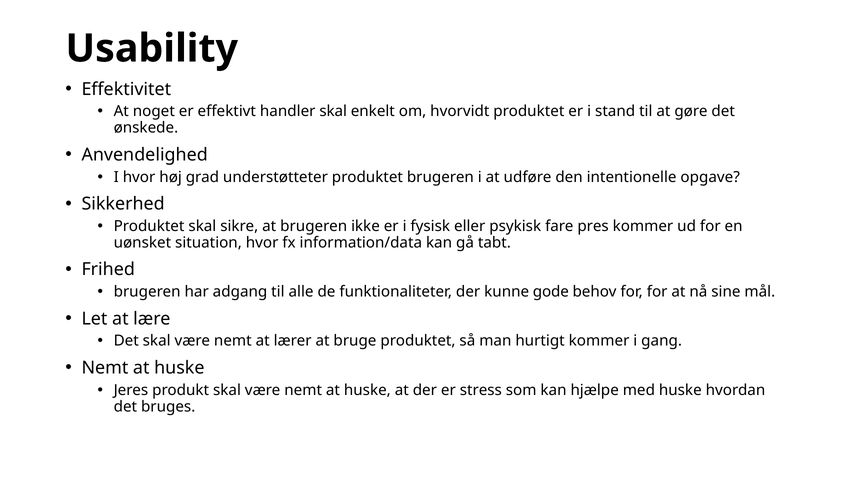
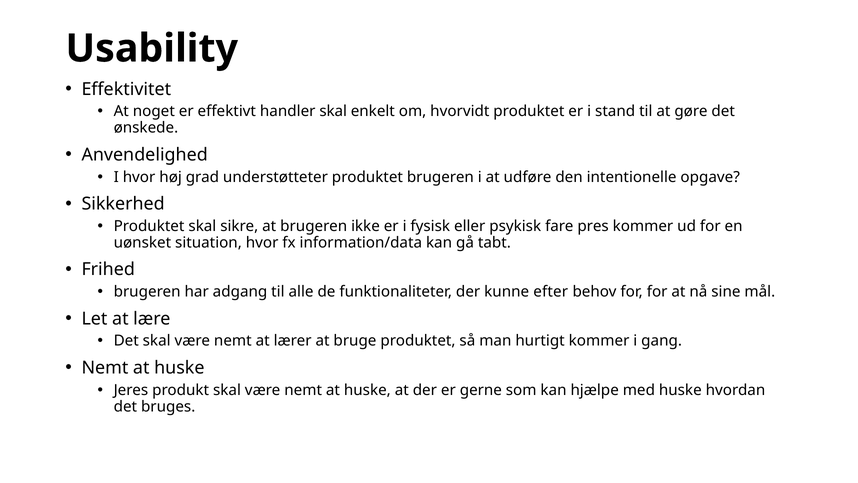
gode: gode -> efter
stress: stress -> gerne
